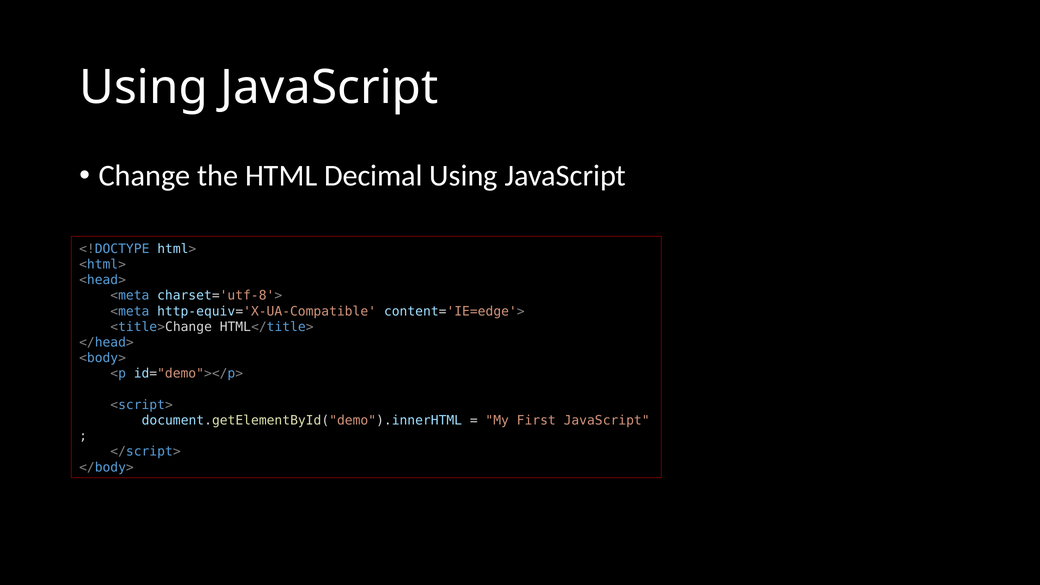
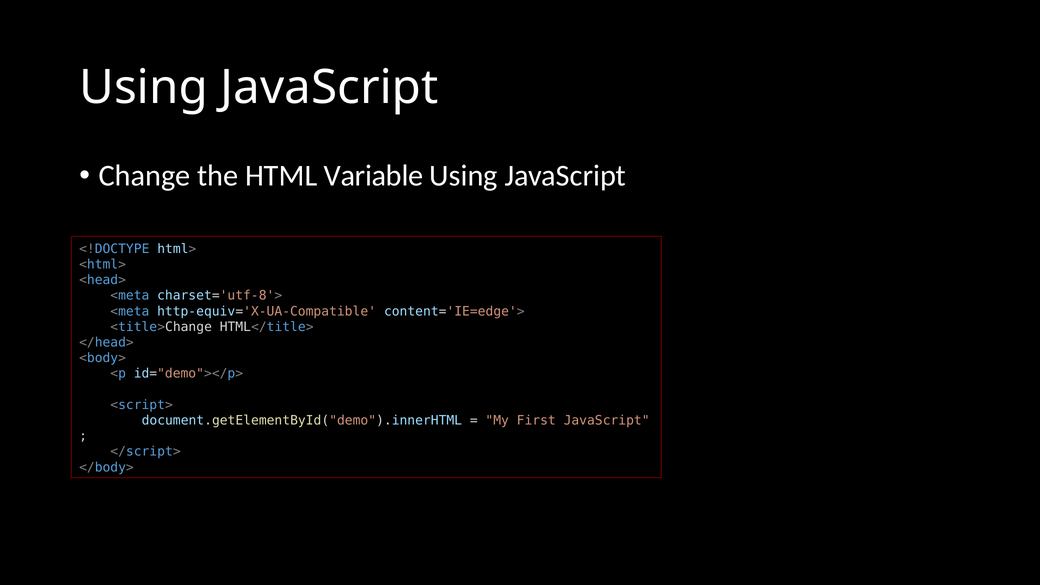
Decimal: Decimal -> Variable
